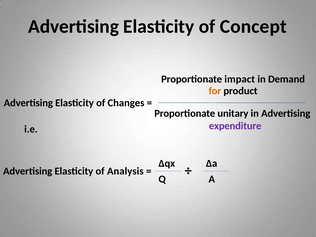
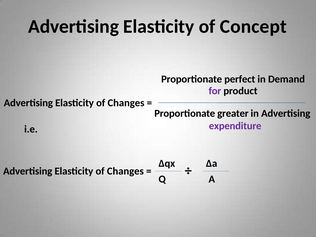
impact: impact -> perfect
for colour: orange -> purple
unitary: unitary -> greater
Analysis at (125, 171): Analysis -> Changes
